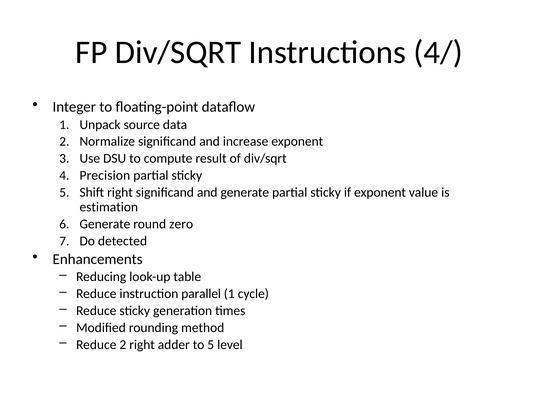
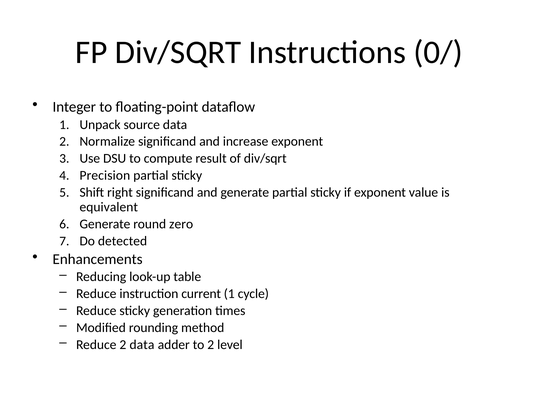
4/: 4/ -> 0/
estimation: estimation -> equivalent
parallel: parallel -> current
2 right: right -> data
to 5: 5 -> 2
